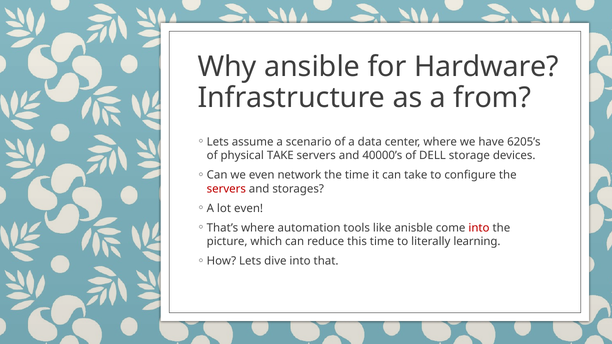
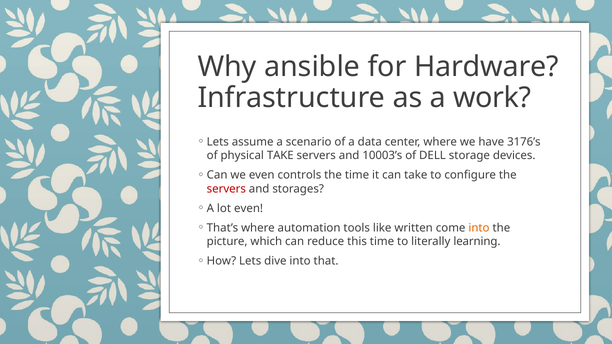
from: from -> work
6205’s: 6205’s -> 3176’s
40000’s: 40000’s -> 10003’s
network: network -> controls
anisble: anisble -> written
into at (479, 228) colour: red -> orange
